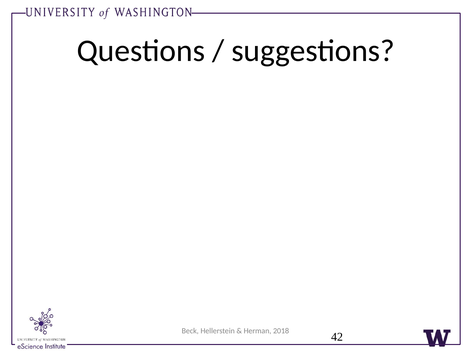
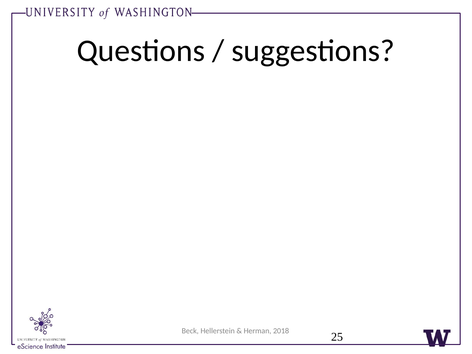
42: 42 -> 25
